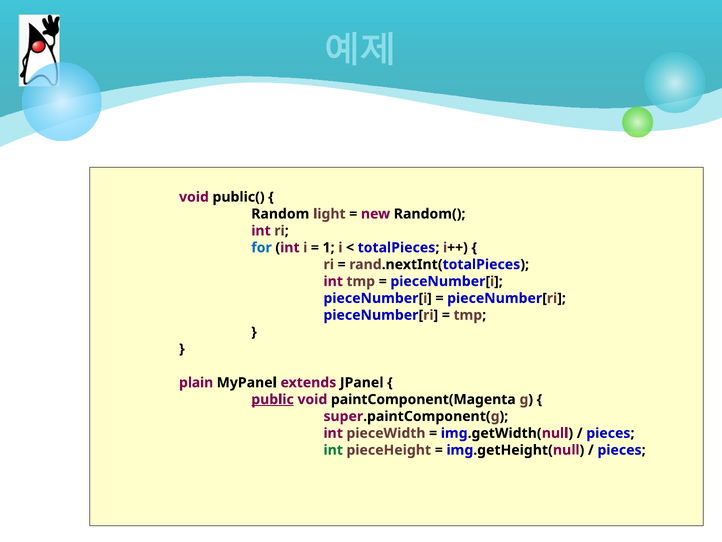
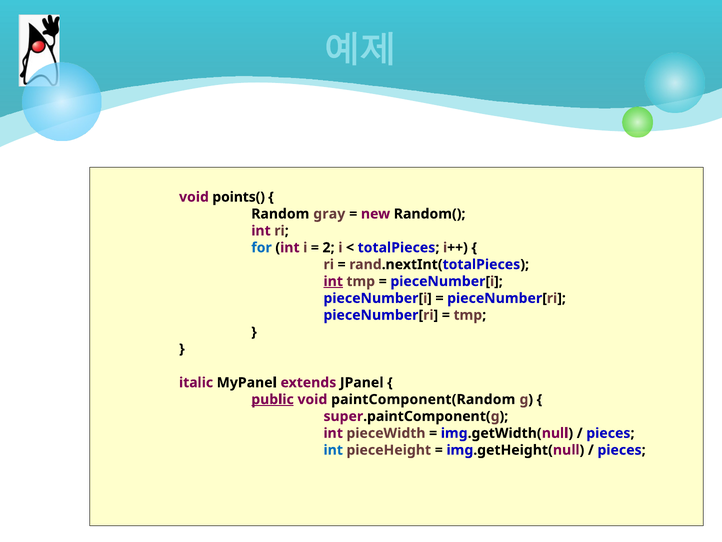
public(: public( -> points(
light: light -> gray
1: 1 -> 2
int at (333, 281) underline: none -> present
plain: plain -> italic
paintComponent(Magenta: paintComponent(Magenta -> paintComponent(Random
int at (333, 450) colour: green -> blue
